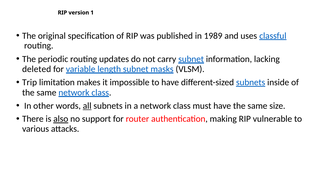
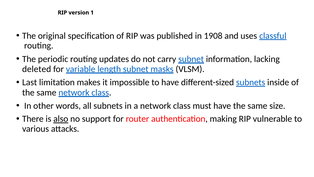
1989: 1989 -> 1908
Trip: Trip -> Last
all underline: present -> none
